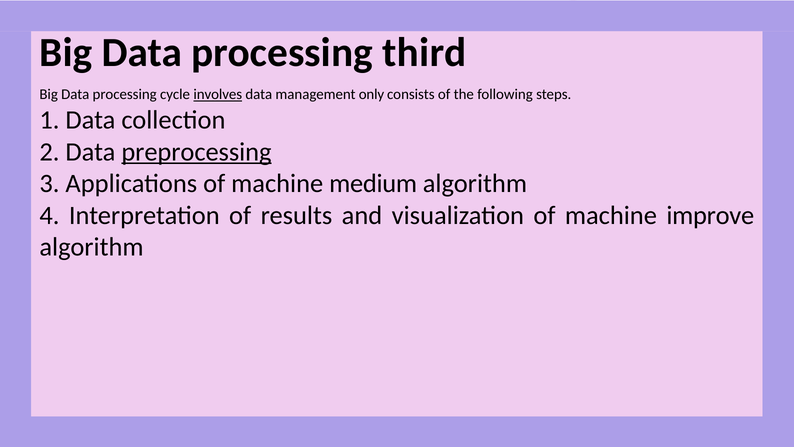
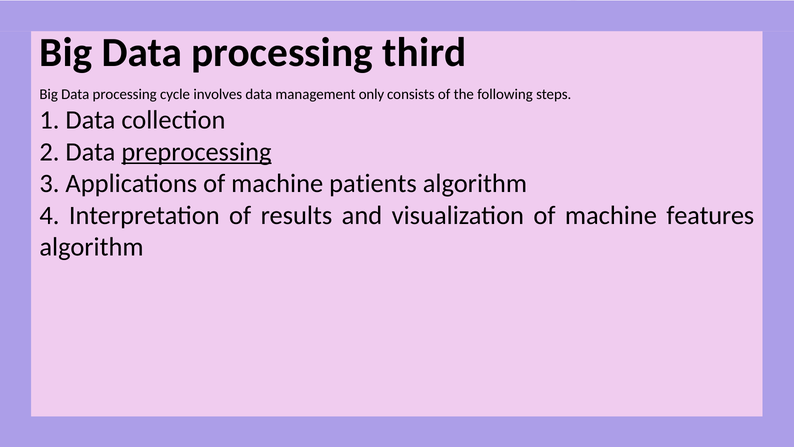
involves underline: present -> none
medium: medium -> patients
improve: improve -> features
